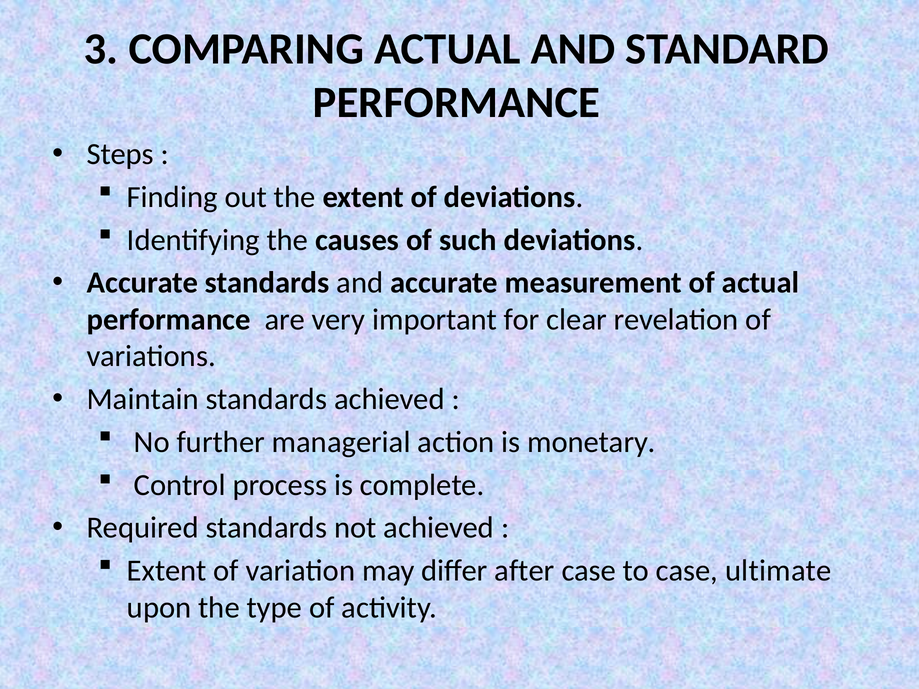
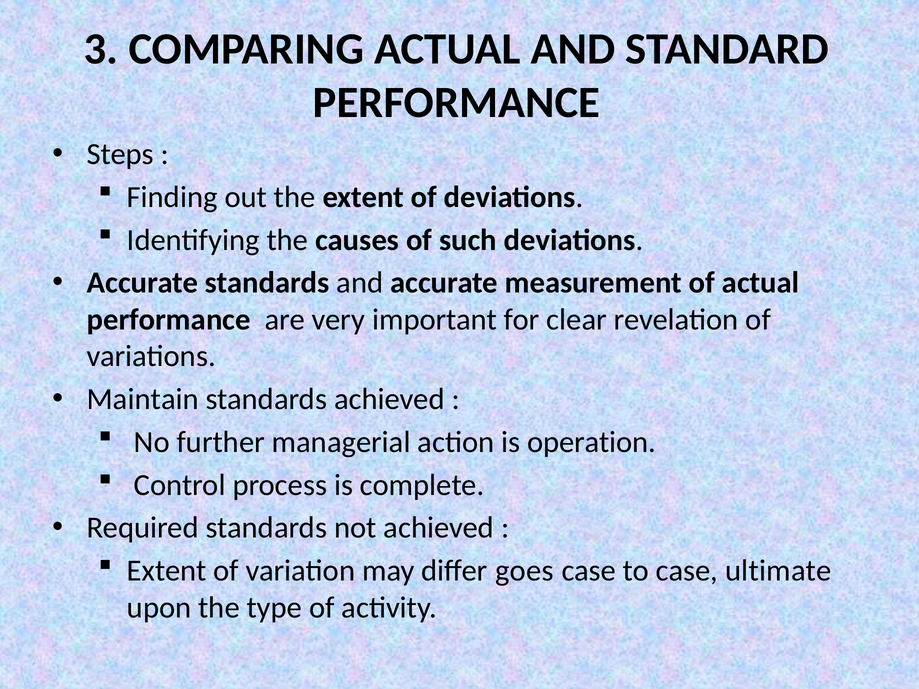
monetary: monetary -> operation
after: after -> goes
